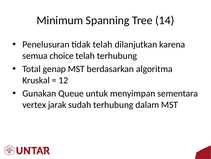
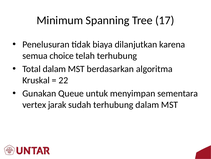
14: 14 -> 17
tidak telah: telah -> biaya
Total genap: genap -> dalam
12: 12 -> 22
